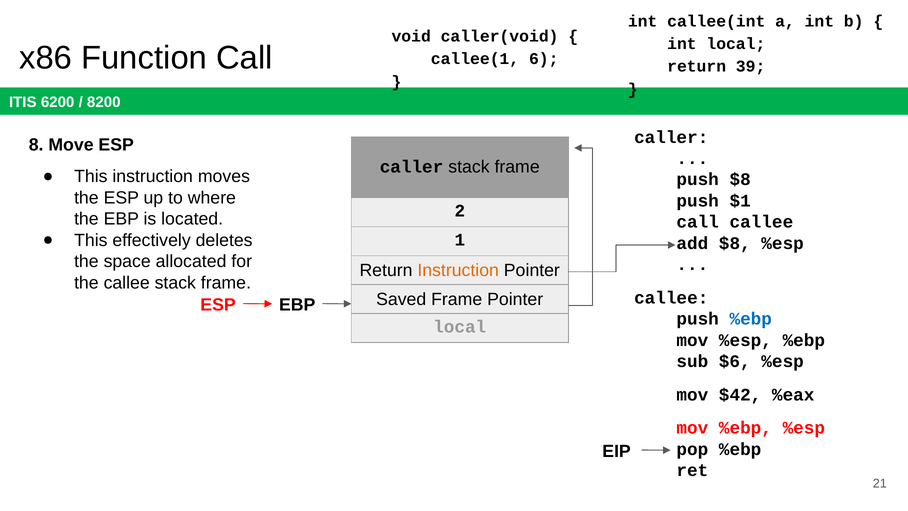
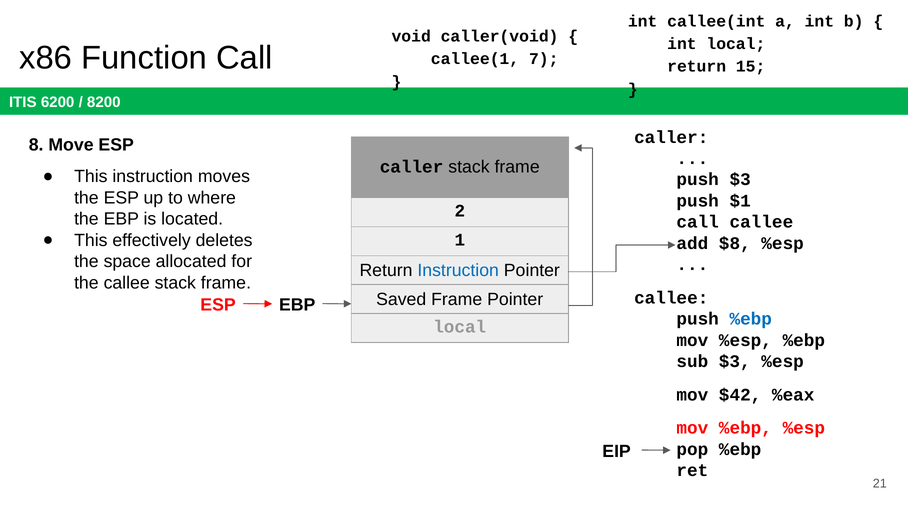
6: 6 -> 7
39: 39 -> 15
push $8: $8 -> $3
Instruction at (458, 270) colour: orange -> blue
sub $6: $6 -> $3
